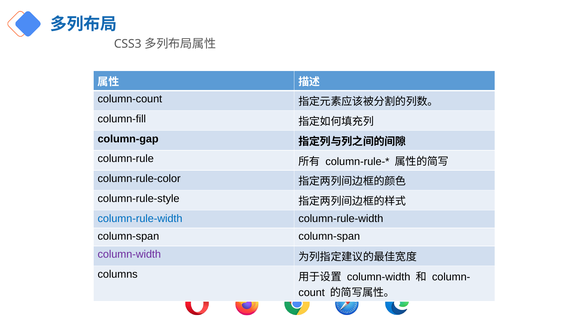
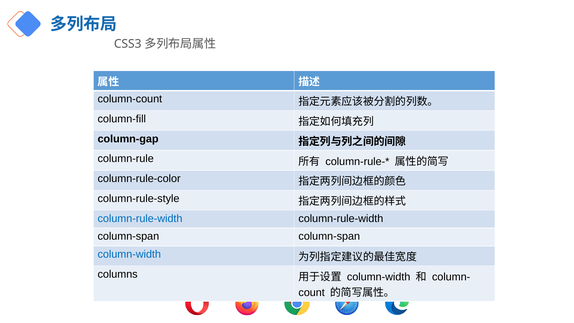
column-width at (129, 254) colour: purple -> blue
